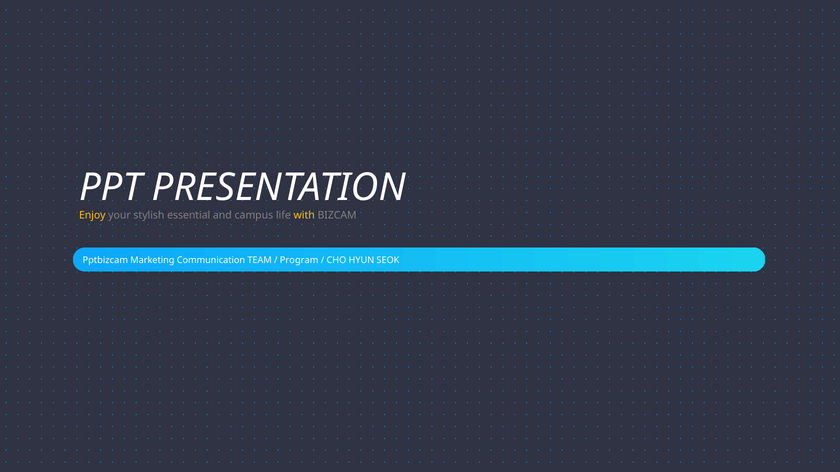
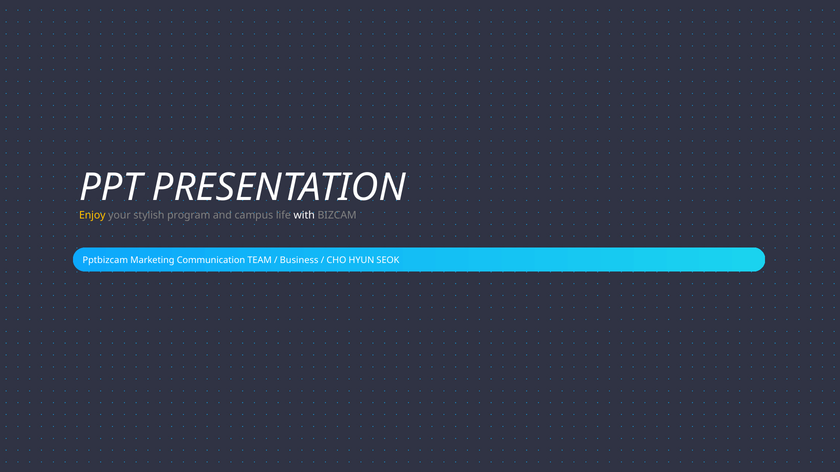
essential: essential -> program
with colour: yellow -> white
Program: Program -> Business
